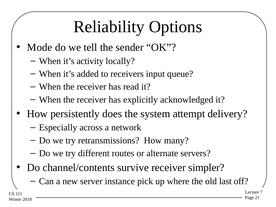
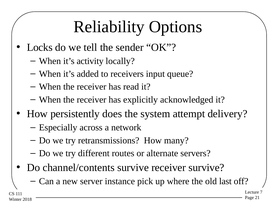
Mode: Mode -> Locks
receiver simpler: simpler -> survive
